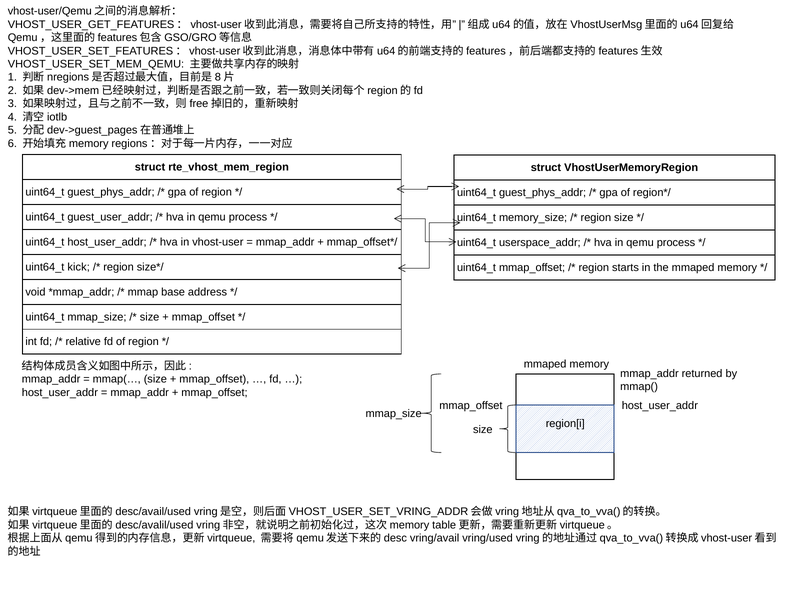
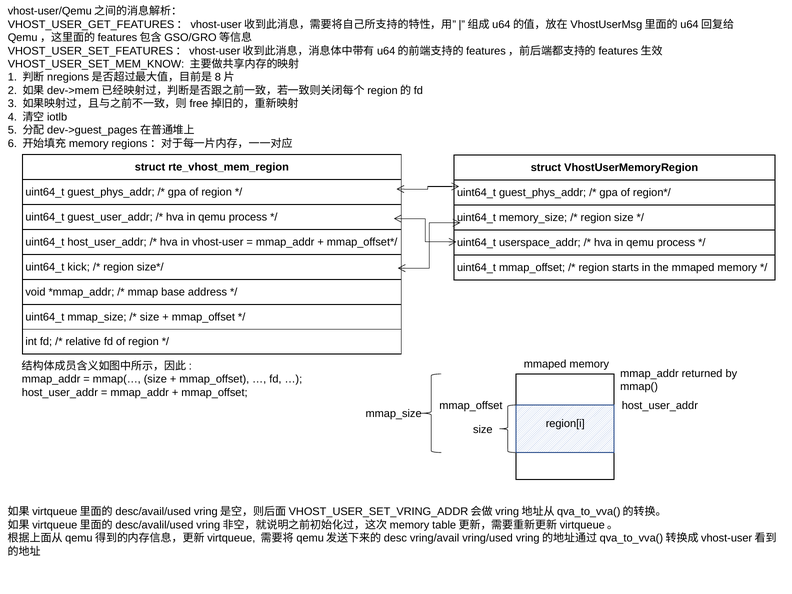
VHOST_USER_SET_MEM_QEMU: VHOST_USER_SET_MEM_QEMU -> VHOST_USER_SET_MEM_KNOW
